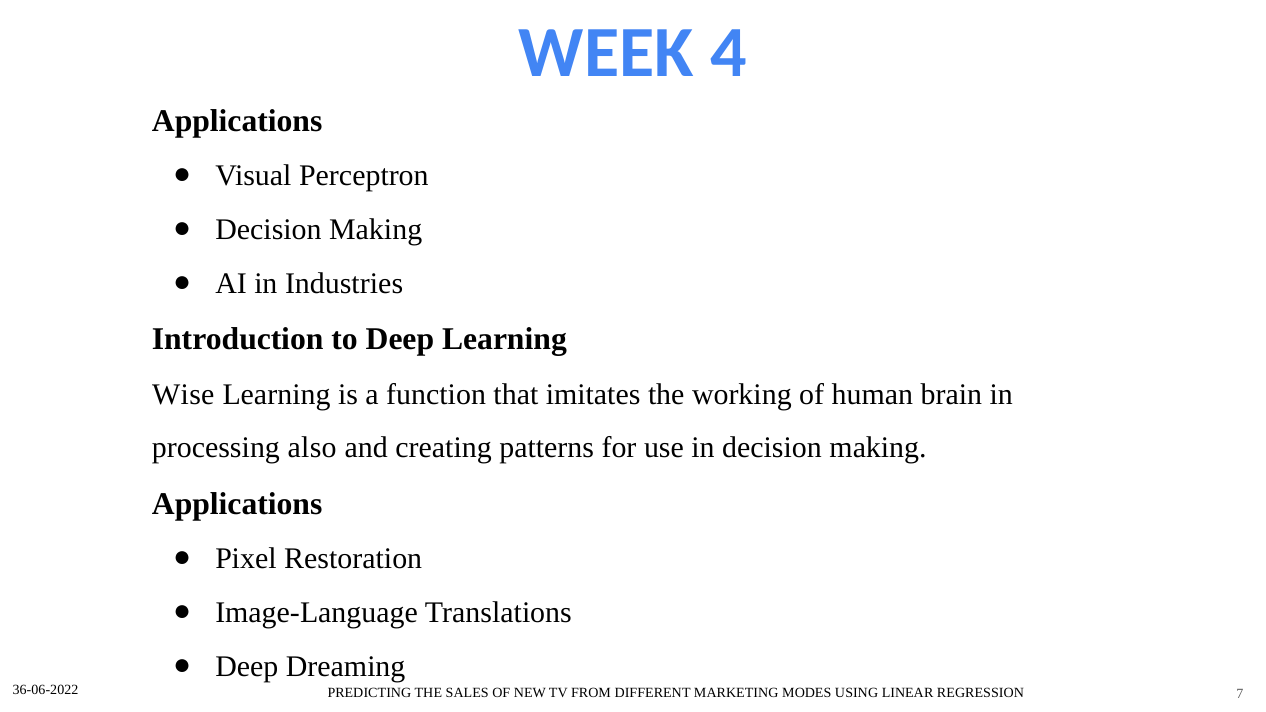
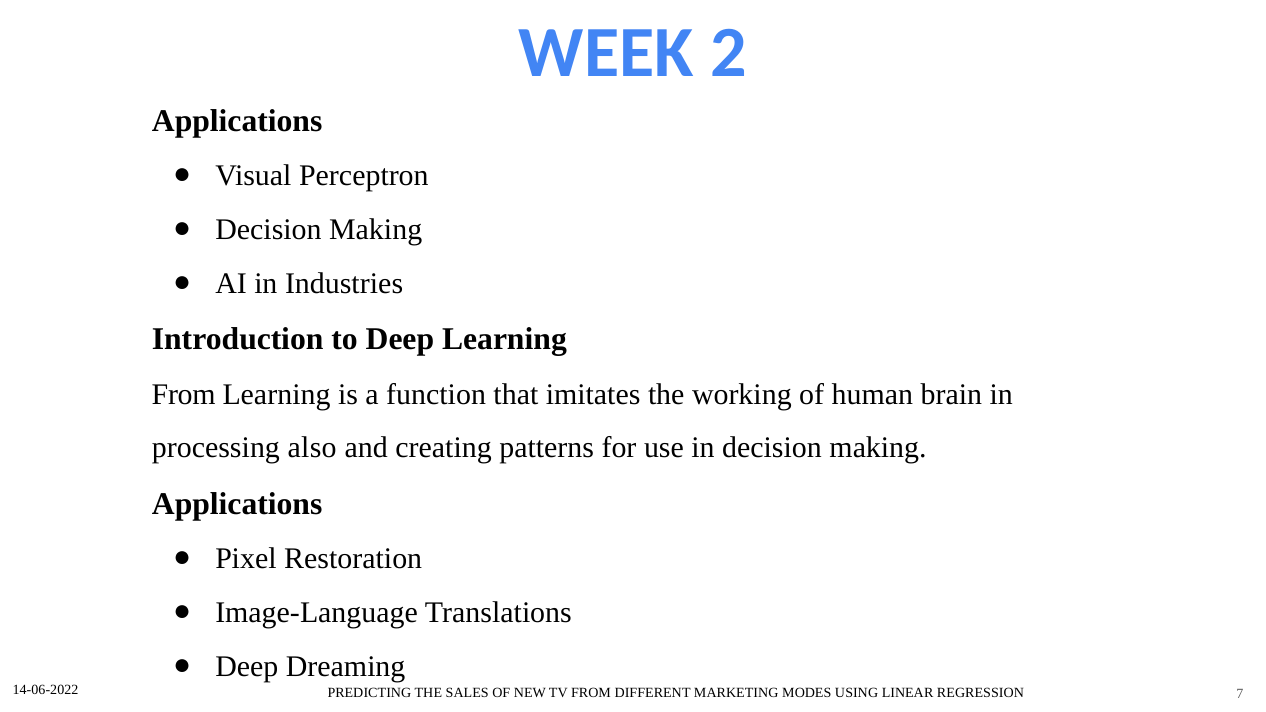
4: 4 -> 2
Wise at (183, 394): Wise -> From
36-06-2022: 36-06-2022 -> 14-06-2022
